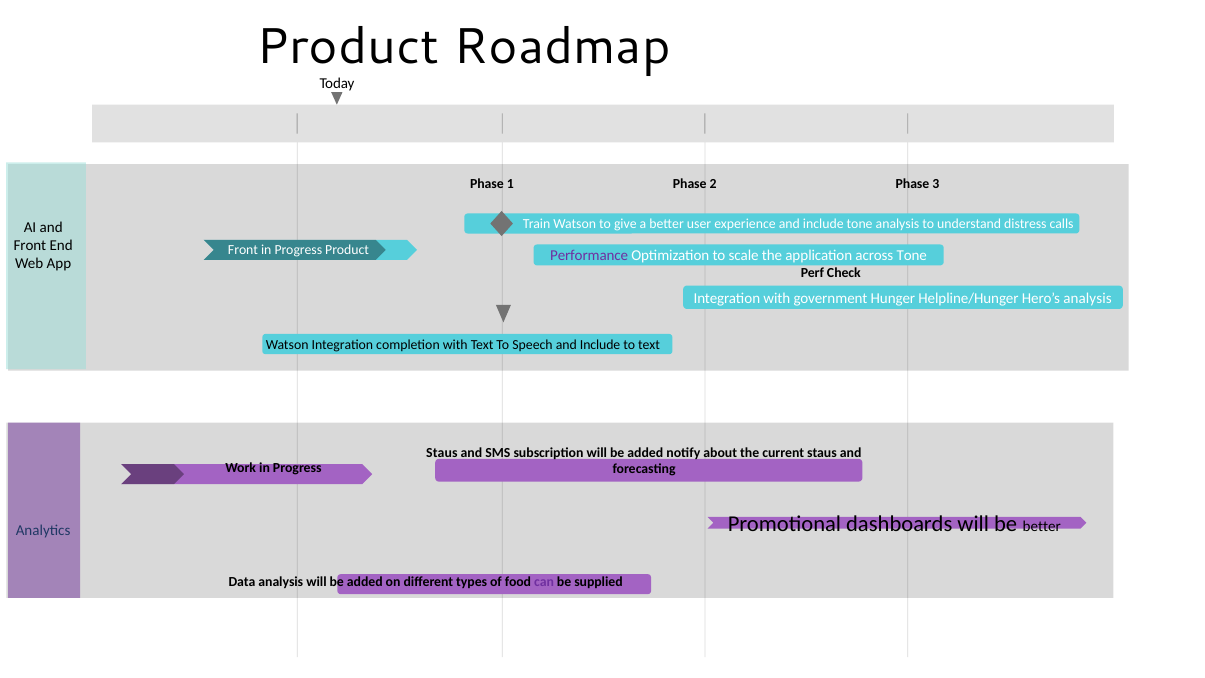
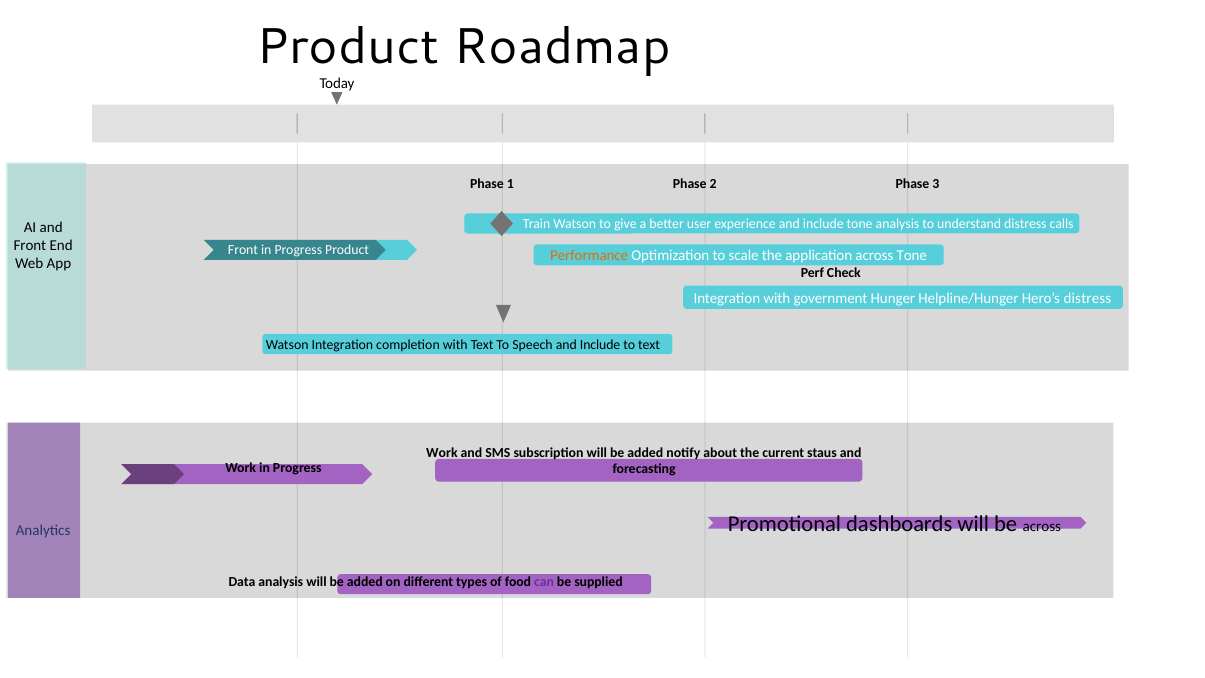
Performance colour: purple -> orange
Hero’s analysis: analysis -> distress
Staus at (442, 452): Staus -> Work
be better: better -> across
